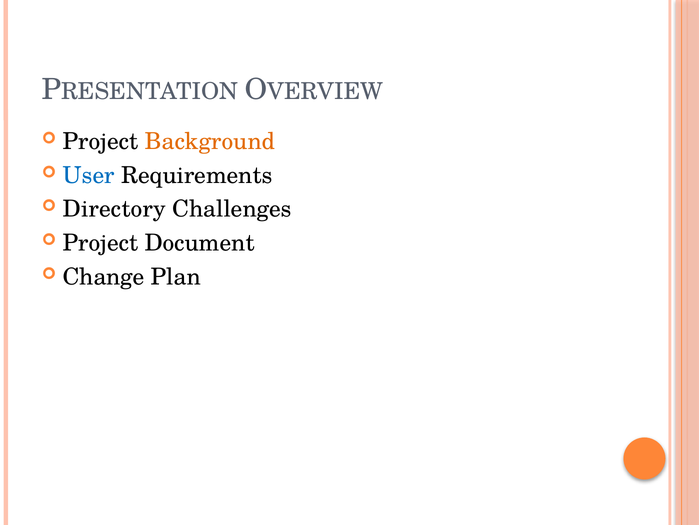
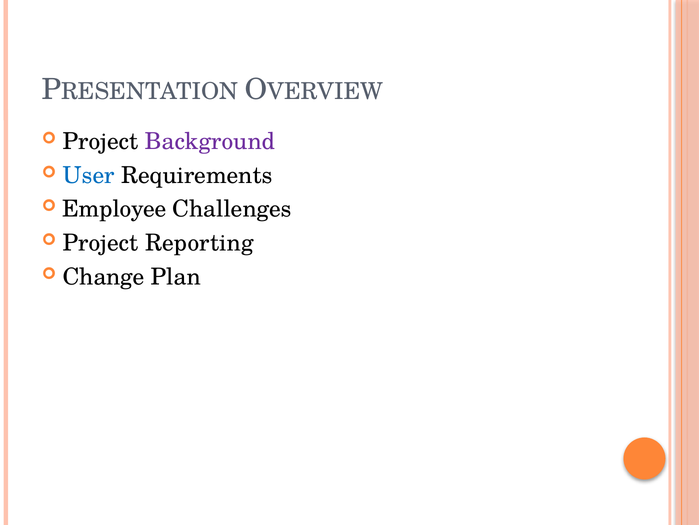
Background colour: orange -> purple
Directory: Directory -> Employee
Document: Document -> Reporting
